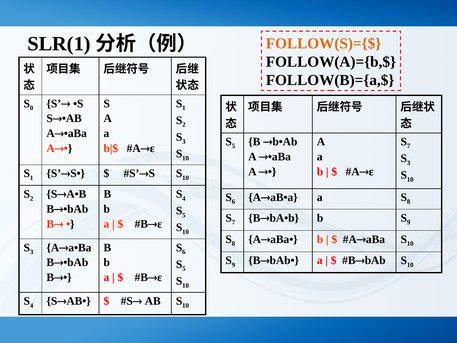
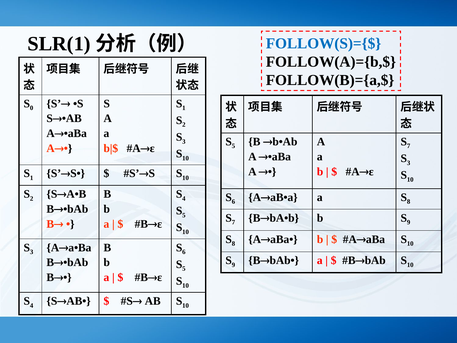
FOLLOW(S)={$ colour: orange -> blue
